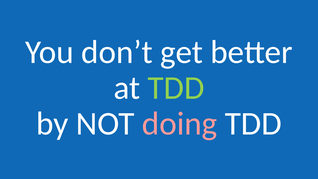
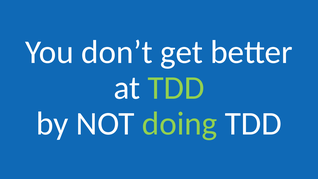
doing colour: pink -> light green
